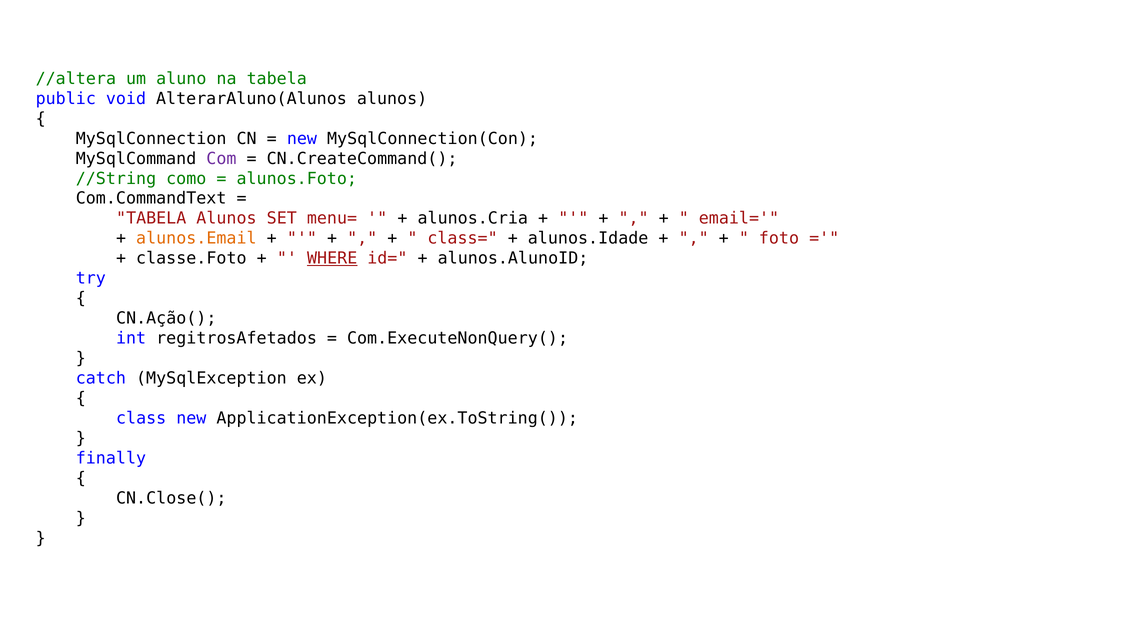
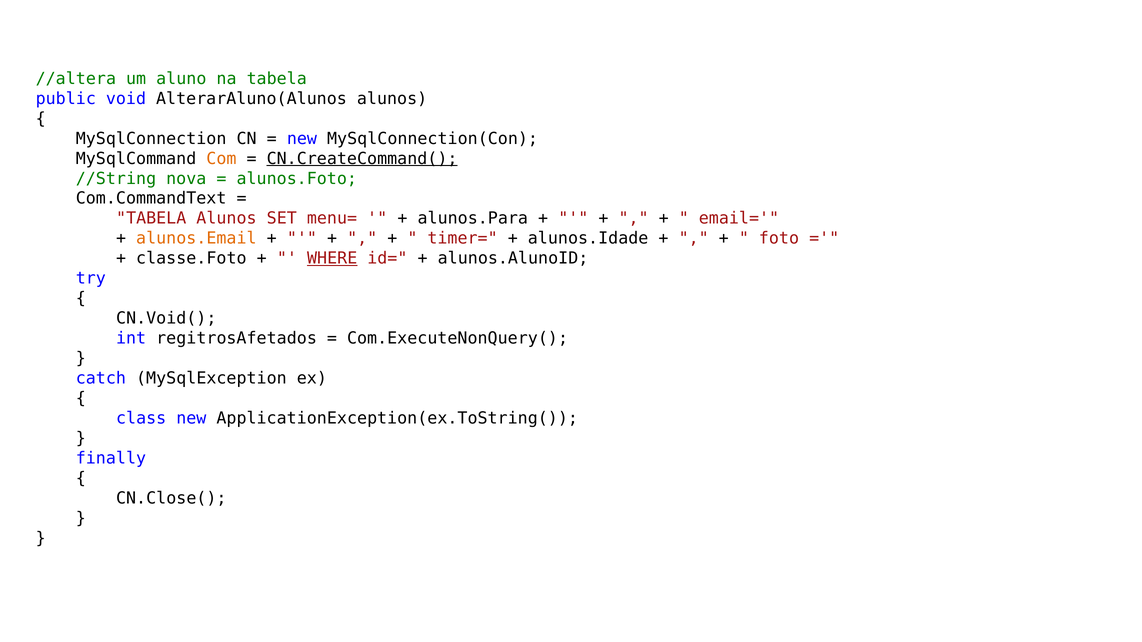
Com colour: purple -> orange
CN.CreateCommand( underline: none -> present
como: como -> nova
alunos.Cria: alunos.Cria -> alunos.Para
class=: class= -> timer=
CN.Ação(: CN.Ação( -> CN.Void(
